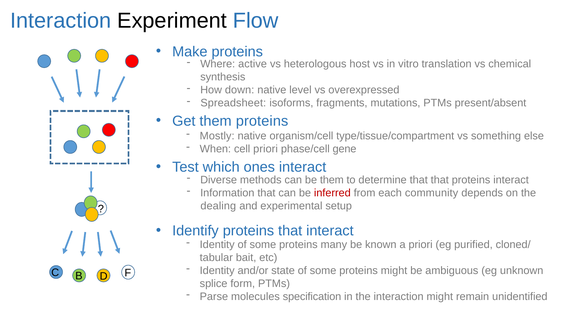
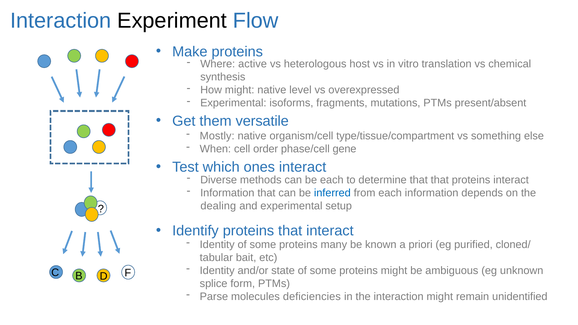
How down: down -> might
Spreadsheet at (233, 103): Spreadsheet -> Experimental
them proteins: proteins -> versatile
cell priori: priori -> order
be them: them -> each
inferred colour: red -> blue
each community: community -> information
specification: specification -> deficiencies
